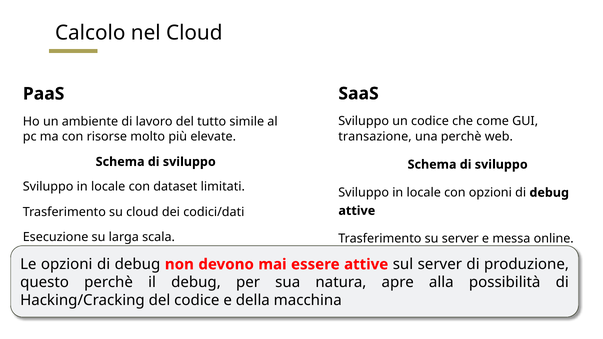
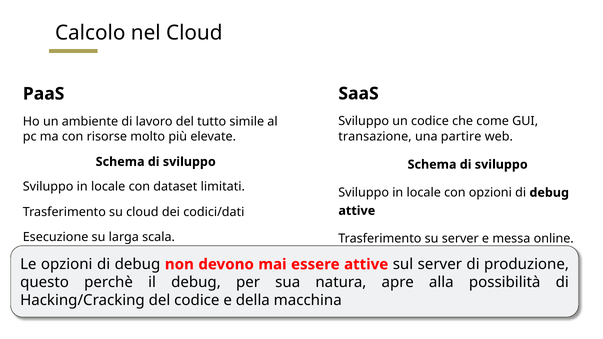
una perchè: perchè -> partire
